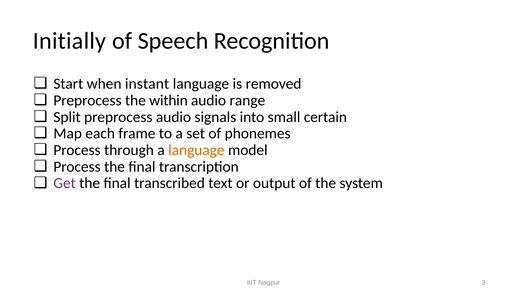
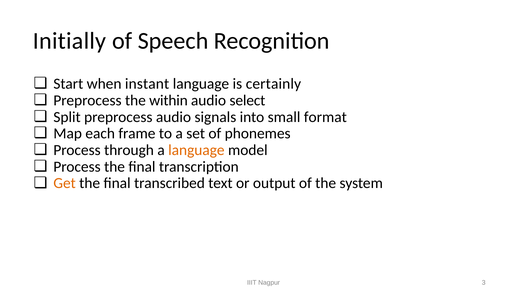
removed: removed -> certainly
range: range -> select
certain: certain -> format
Get colour: purple -> orange
